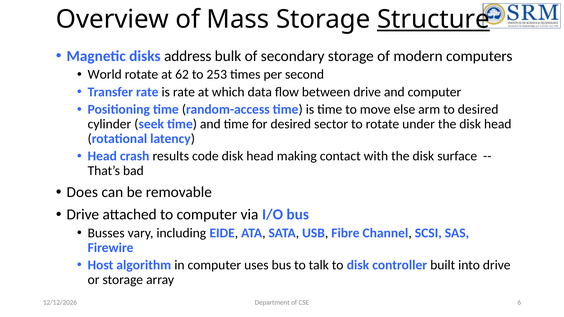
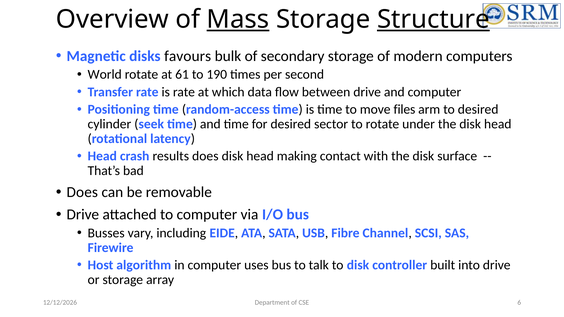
Mass underline: none -> present
address: address -> favours
62: 62 -> 61
253: 253 -> 190
else: else -> files
results code: code -> does
